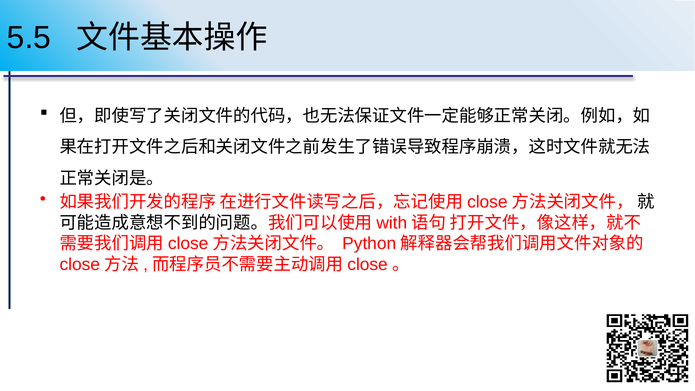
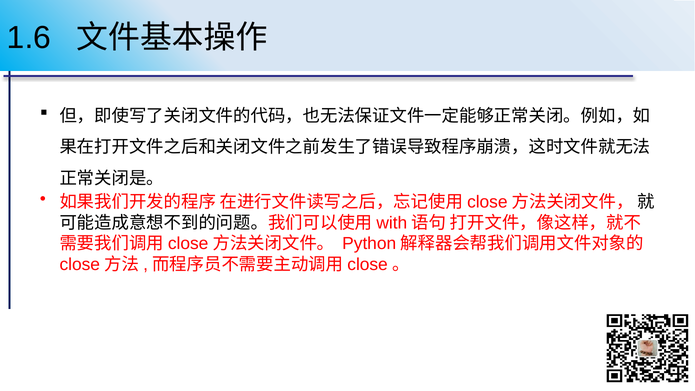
5.5: 5.5 -> 1.6
